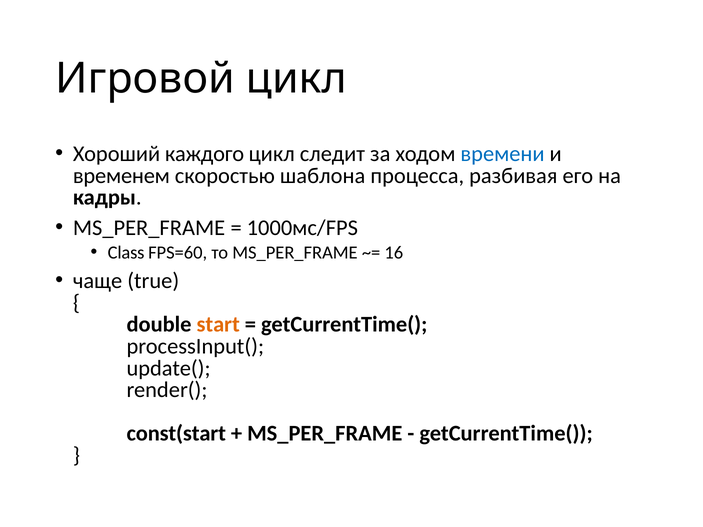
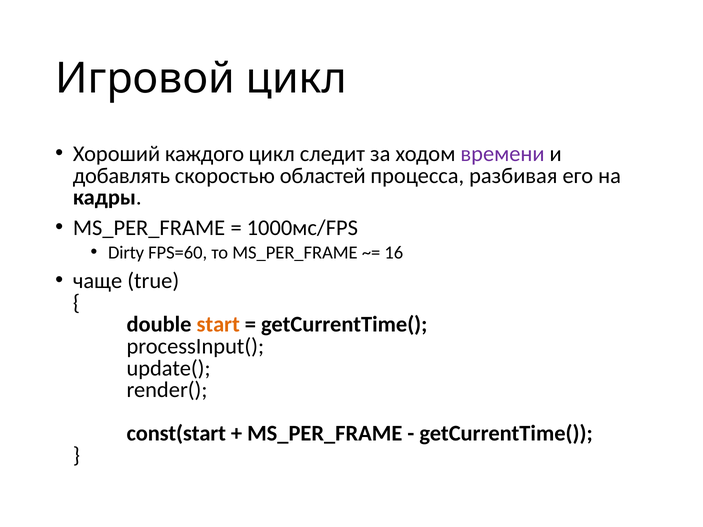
времени colour: blue -> purple
временем: временем -> добавлять
шаблона: шаблона -> областей
Class: Class -> Dirty
